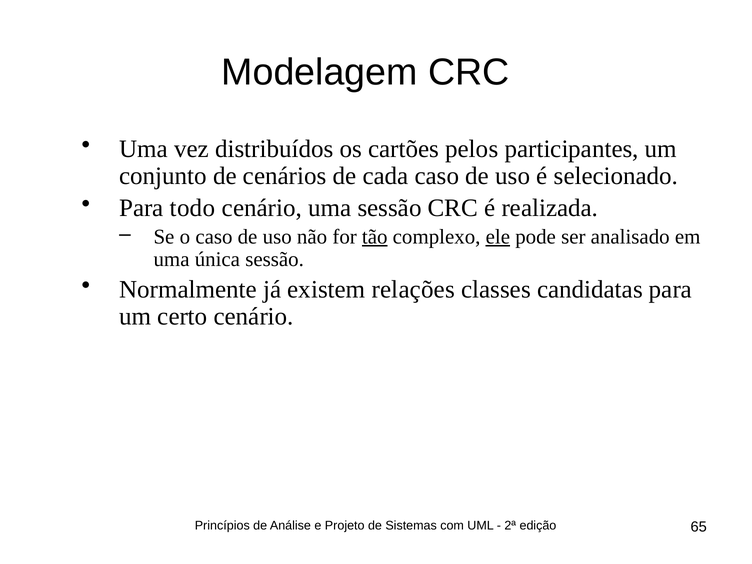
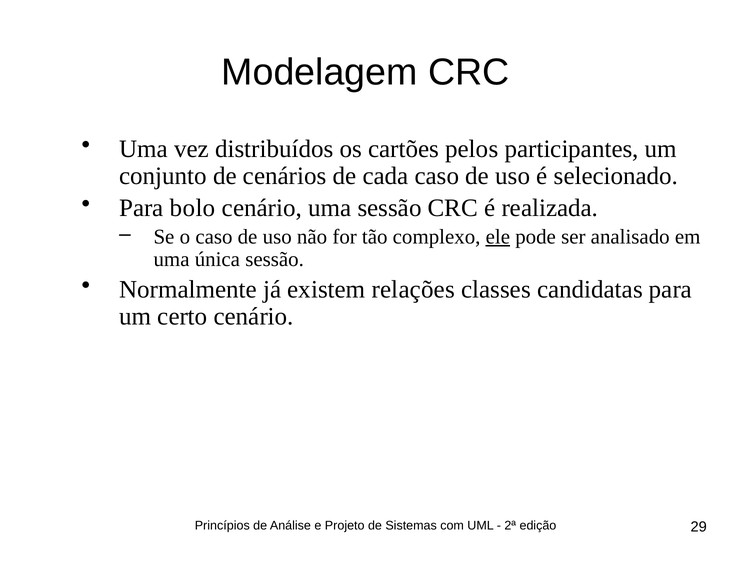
todo: todo -> bolo
tão underline: present -> none
65: 65 -> 29
